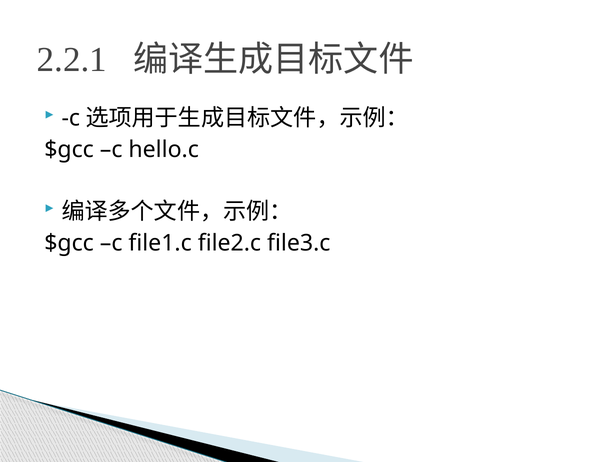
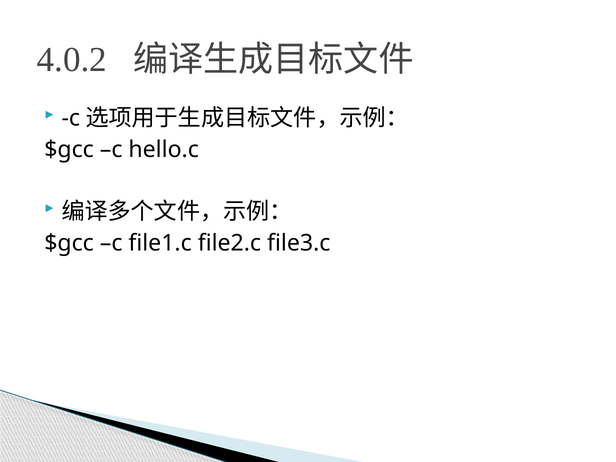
2.2.1: 2.2.1 -> 4.0.2
